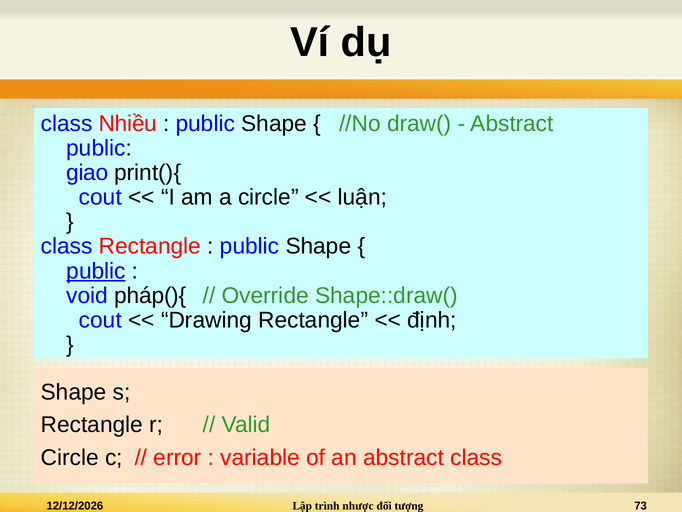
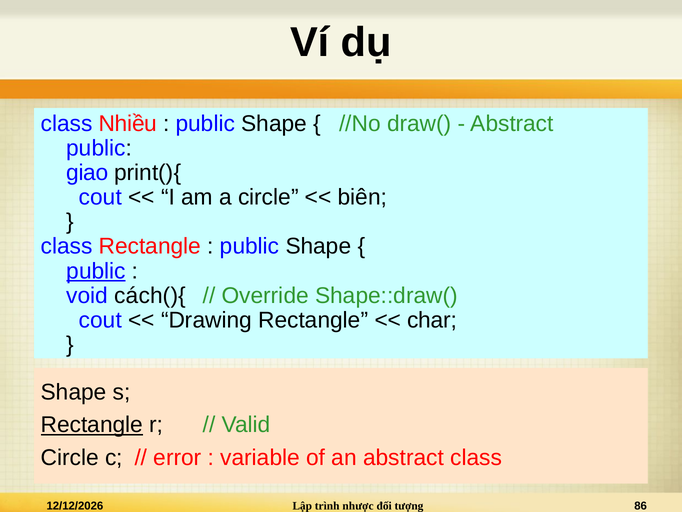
luận: luận -> biên
pháp(){: pháp(){ -> cách(){
định: định -> char
Rectangle at (92, 424) underline: none -> present
73: 73 -> 86
